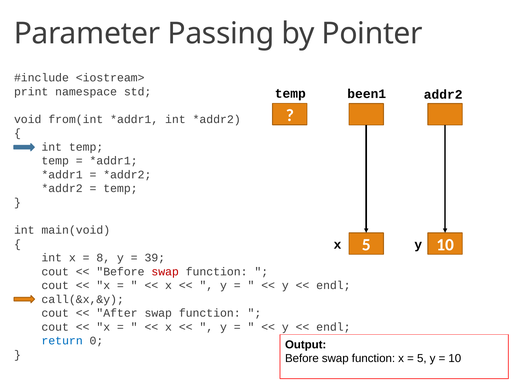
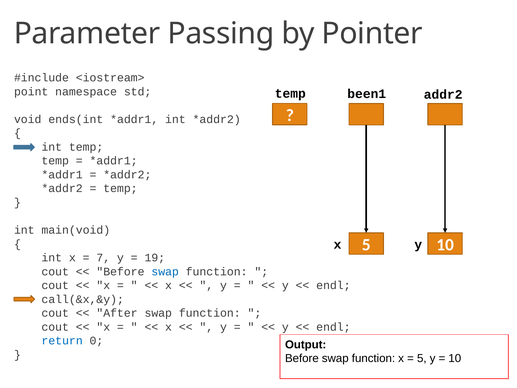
print: print -> point
from(int: from(int -> ends(int
8: 8 -> 7
39: 39 -> 19
swap at (165, 271) colour: red -> blue
